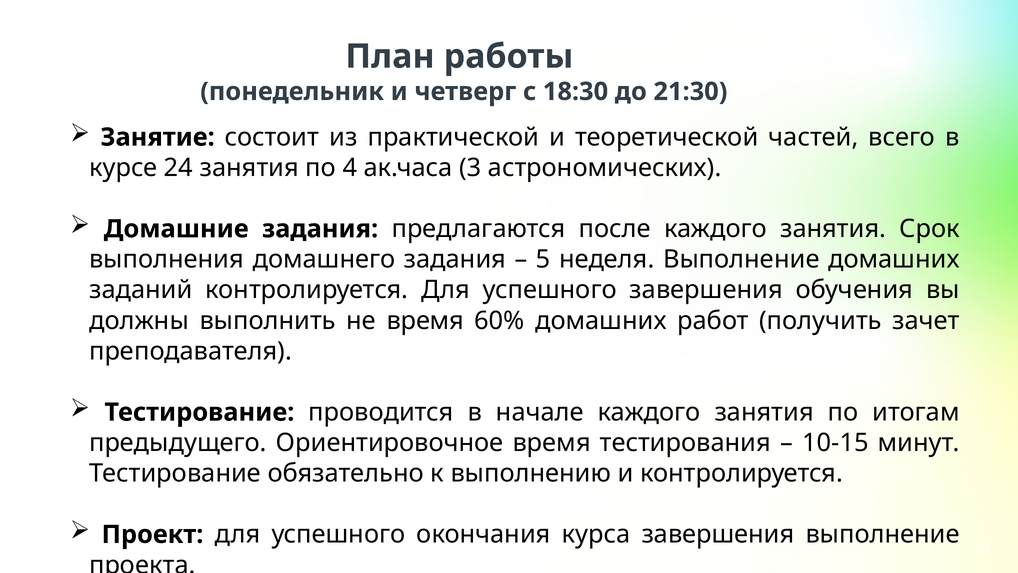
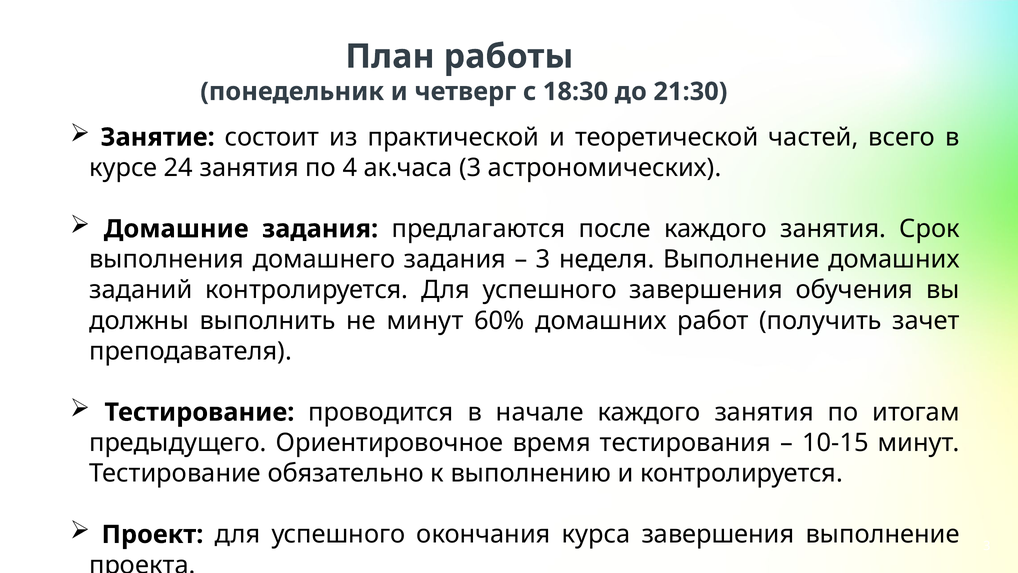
5 at (543, 259): 5 -> 3
не время: время -> минут
